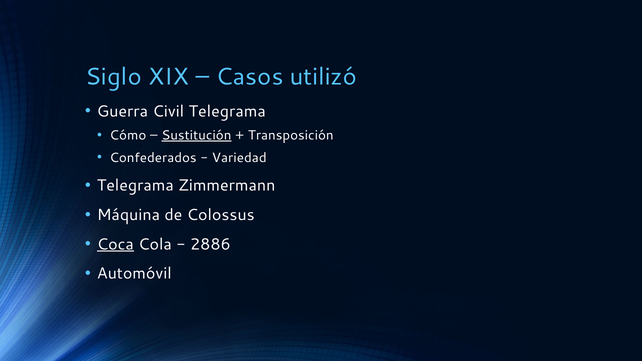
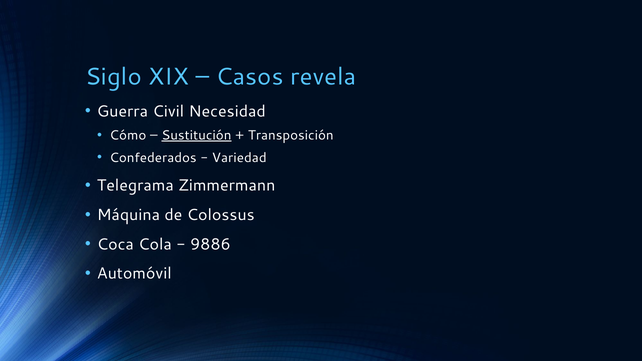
utilizó: utilizó -> revela
Civil Telegrama: Telegrama -> Necesidad
Coca underline: present -> none
2886: 2886 -> 9886
